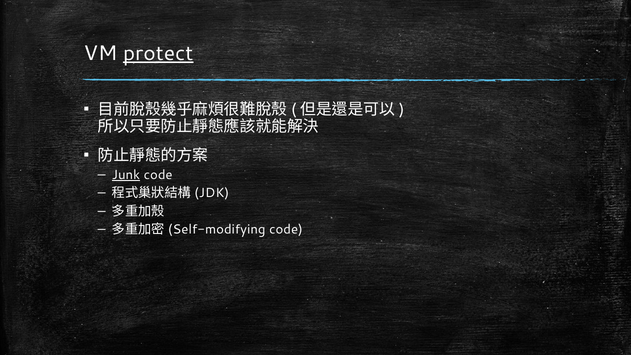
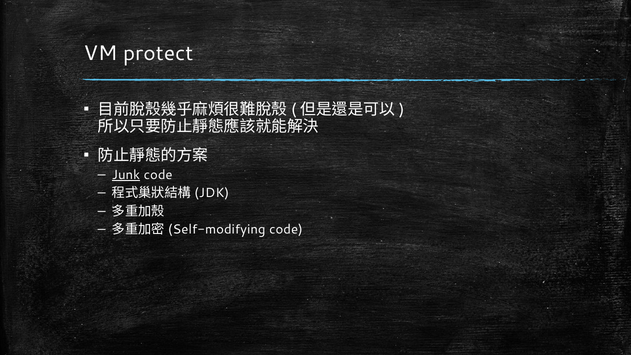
protect underline: present -> none
